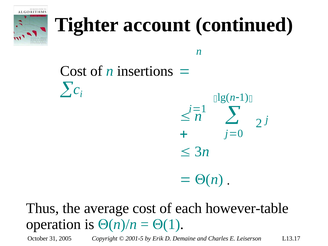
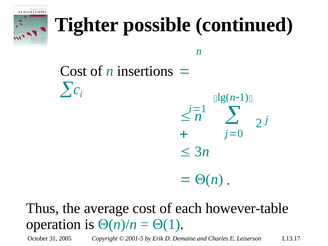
account: account -> possible
